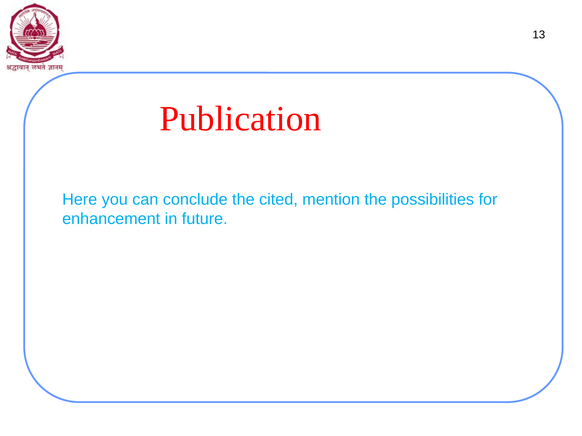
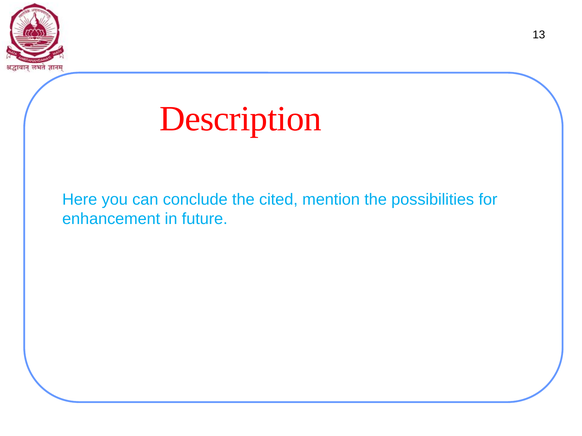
Publication: Publication -> Description
